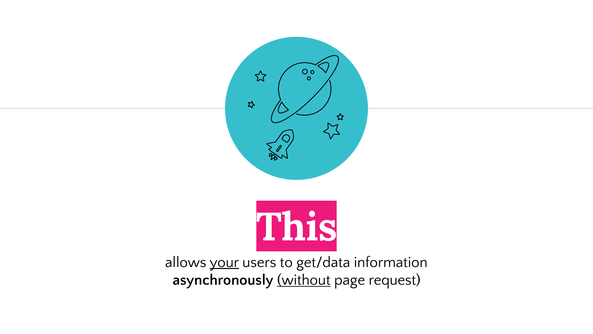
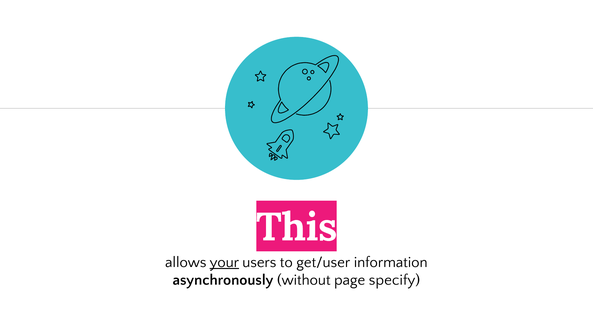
get/data: get/data -> get/user
without underline: present -> none
request: request -> specify
